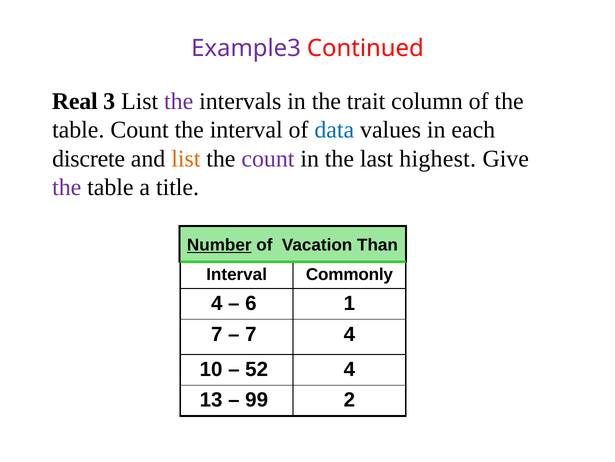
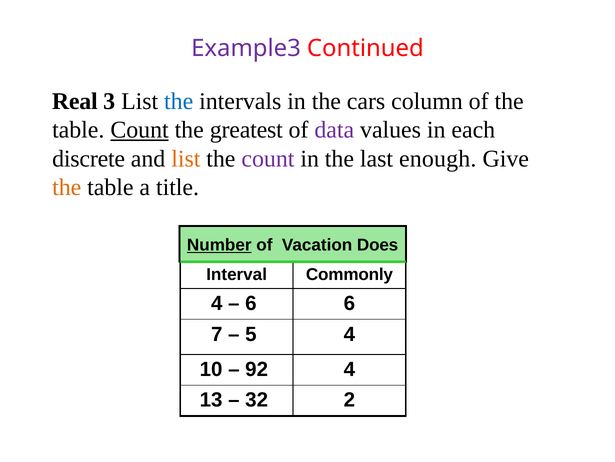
the at (179, 101) colour: purple -> blue
trait: trait -> cars
Count at (140, 130) underline: none -> present
the interval: interval -> greatest
data colour: blue -> purple
highest: highest -> enough
the at (67, 187) colour: purple -> orange
Than: Than -> Does
6 1: 1 -> 6
7 at (251, 334): 7 -> 5
52: 52 -> 92
99: 99 -> 32
